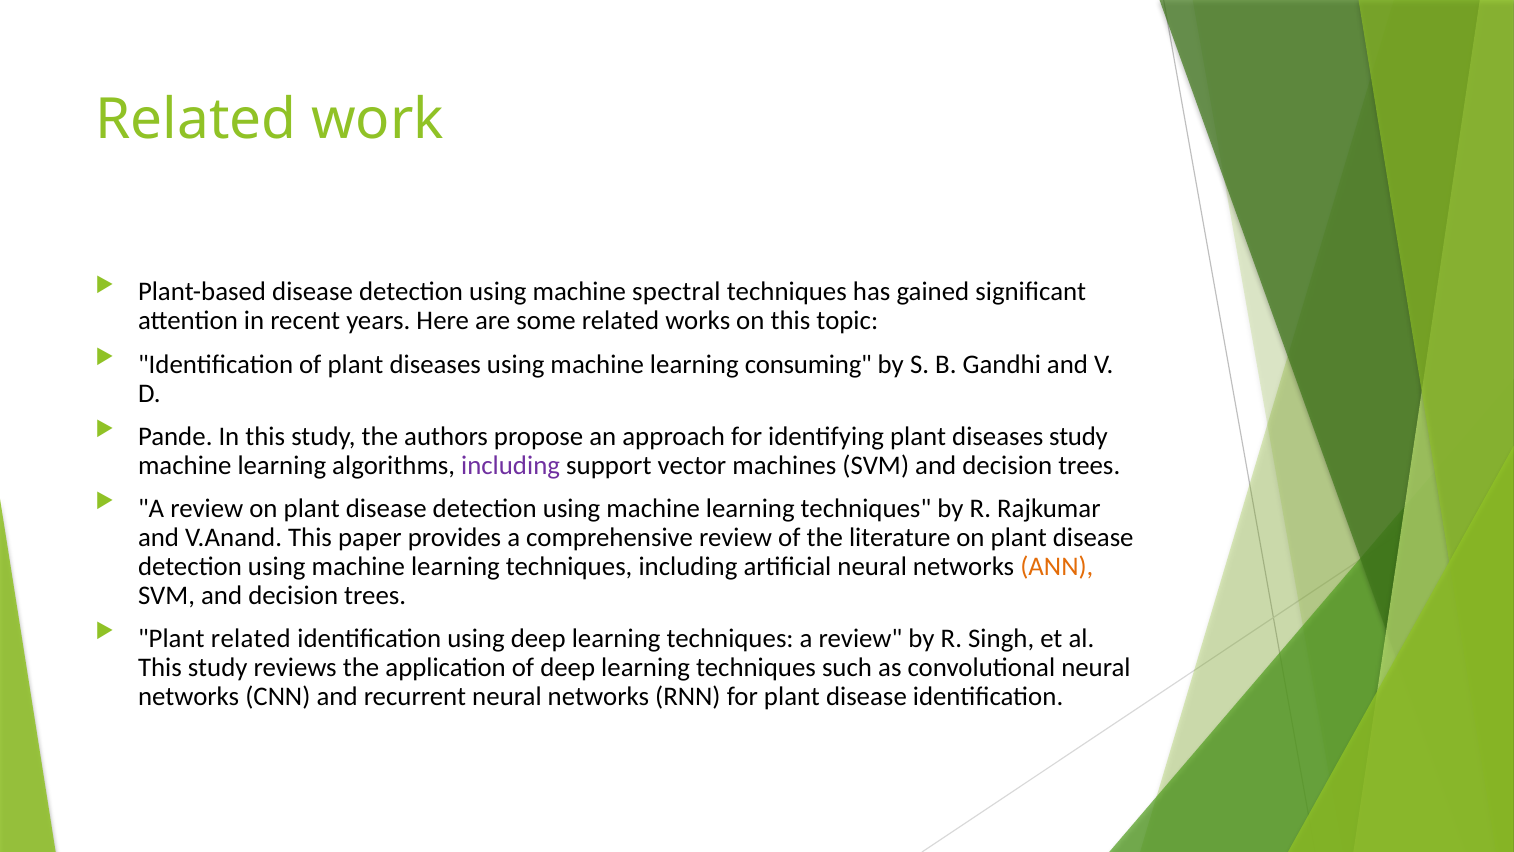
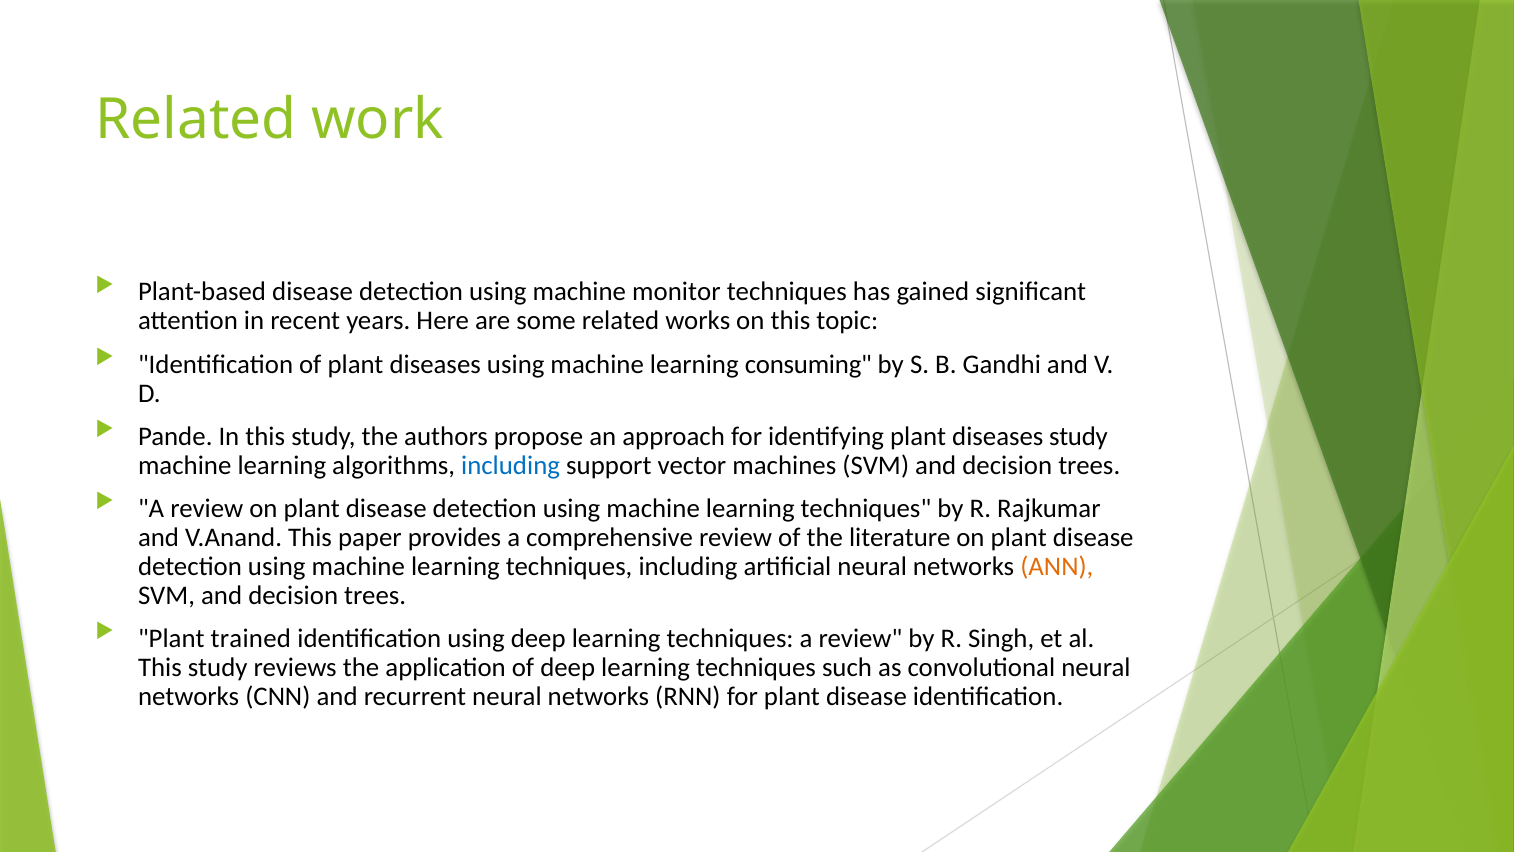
spectral: spectral -> monitor
including at (511, 465) colour: purple -> blue
Plant related: related -> trained
